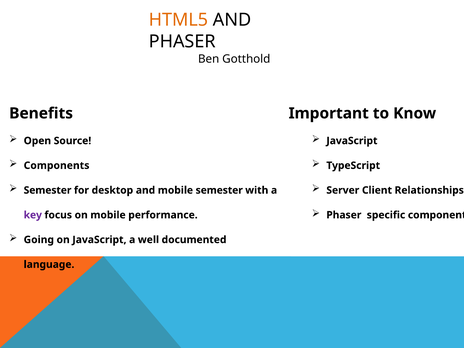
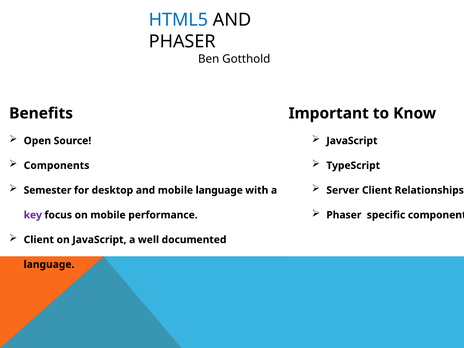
HTML5 colour: orange -> blue
mobile semester: semester -> language
Going at (39, 240): Going -> Client
